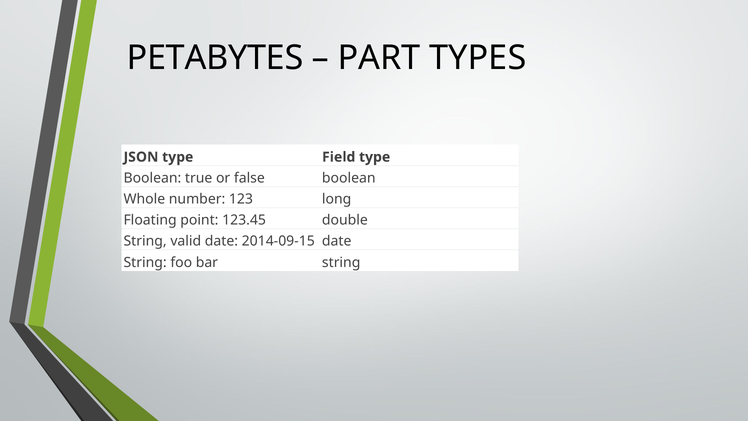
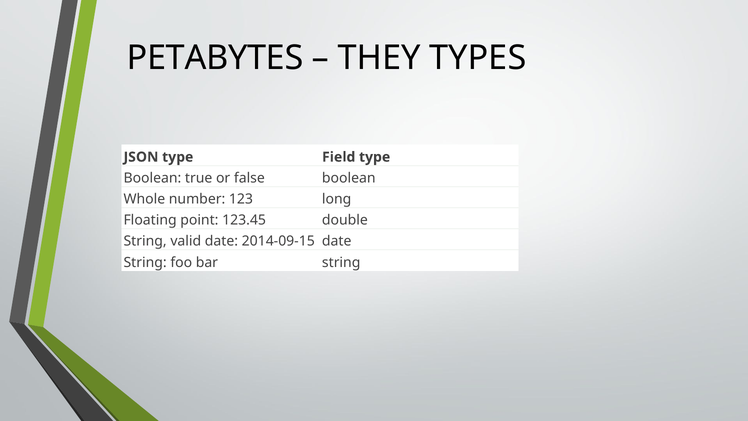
PART: PART -> THEY
